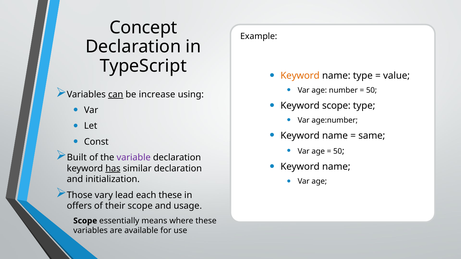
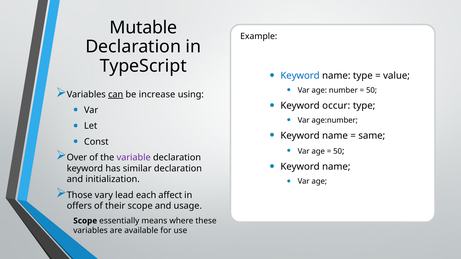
Concept: Concept -> Mutable
Keyword at (300, 76) colour: orange -> blue
Keyword scope: scope -> occur
Built: Built -> Over
has underline: present -> none
each these: these -> affect
